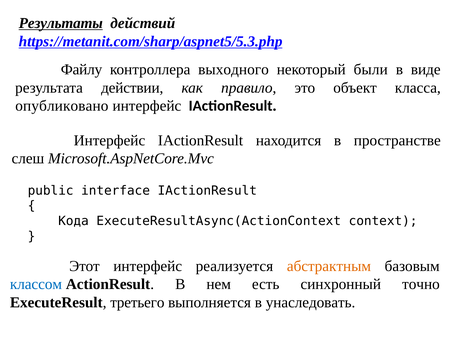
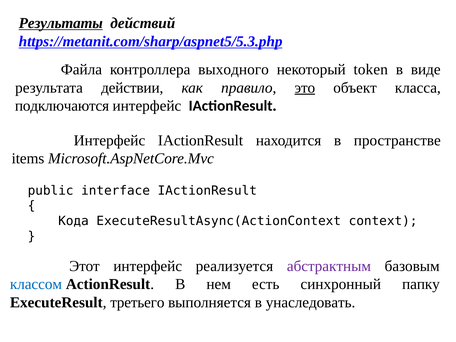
Файлу: Файлу -> Файла
были: были -> token
это underline: none -> present
опубликовано: опубликовано -> подключаются
слеш: слеш -> items
абстрактным colour: orange -> purple
точно: точно -> папку
